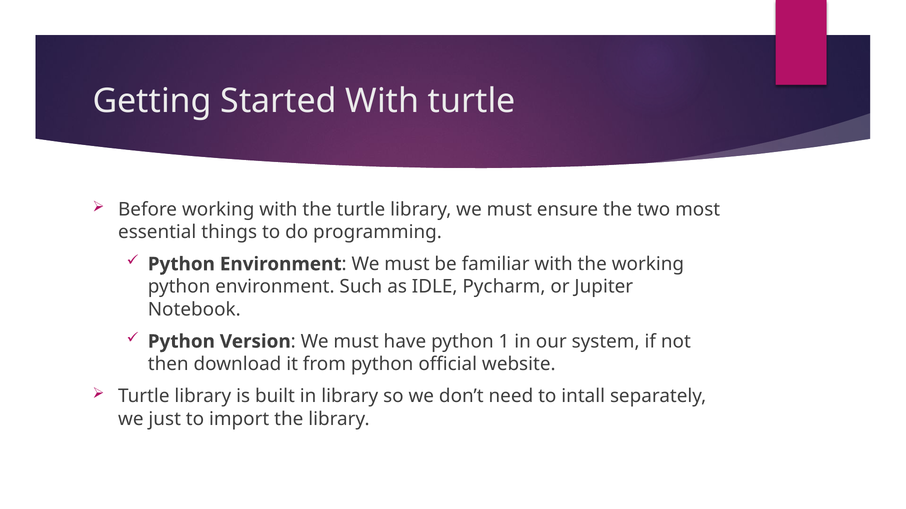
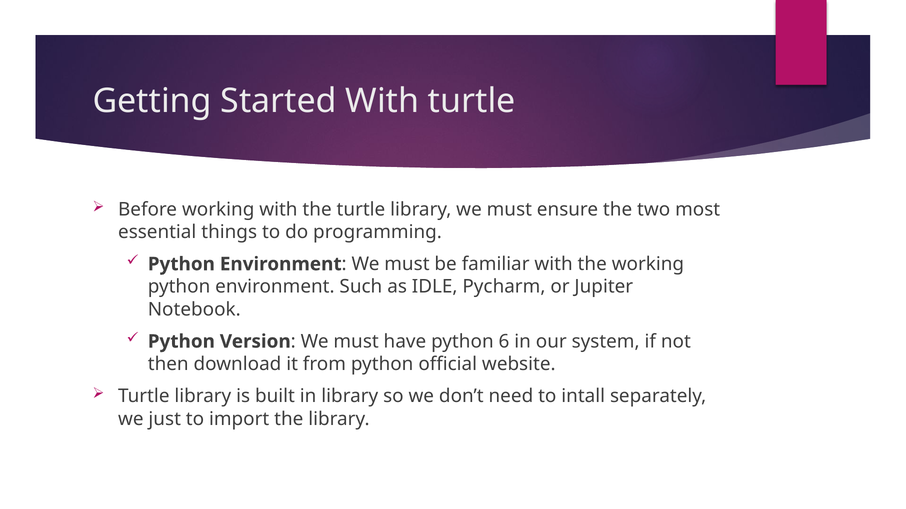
1: 1 -> 6
